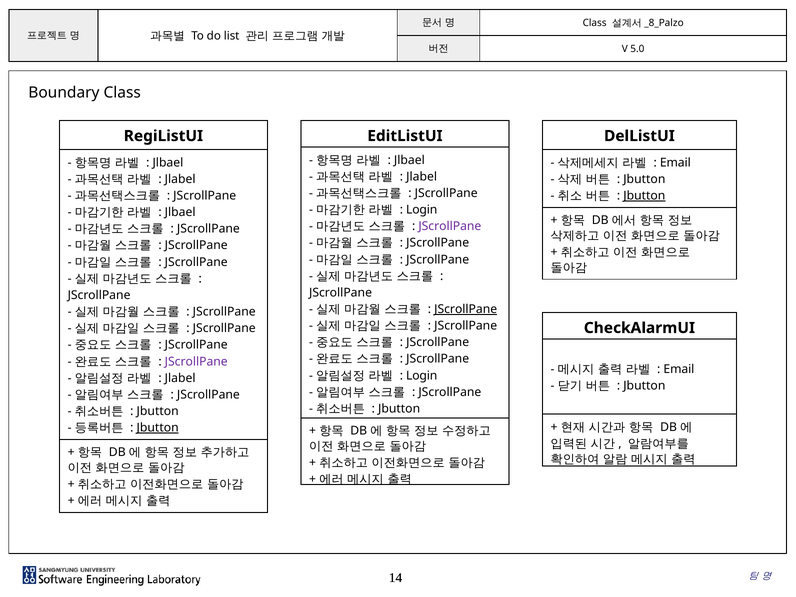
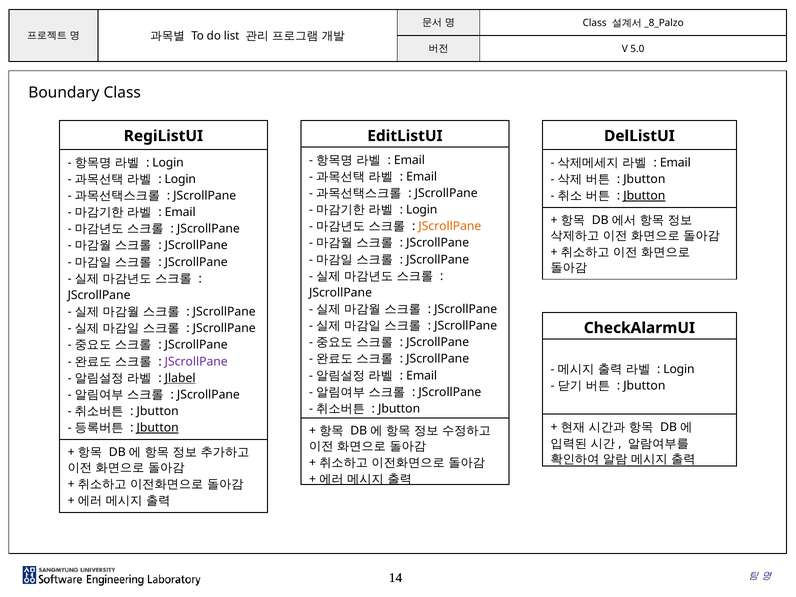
Jlbael at (409, 160): Jlbael -> Email
Jlbael at (168, 163): Jlbael -> Login
Jlabel at (422, 177): Jlabel -> Email
Jlabel at (180, 179): Jlabel -> Login
Jlbael at (180, 212): Jlbael -> Email
JScrollPane at (450, 226) colour: purple -> orange
JScrollPane at (466, 309) underline: present -> none
Email at (679, 369): Email -> Login
Login at (422, 376): Login -> Email
Jlabel at (180, 378) underline: none -> present
